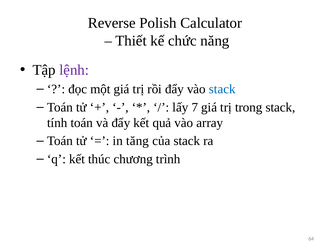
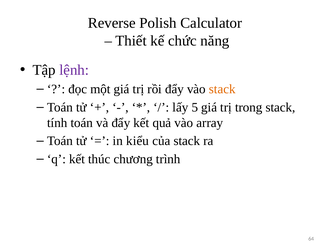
stack at (222, 89) colour: blue -> orange
7: 7 -> 5
tăng: tăng -> kiểu
